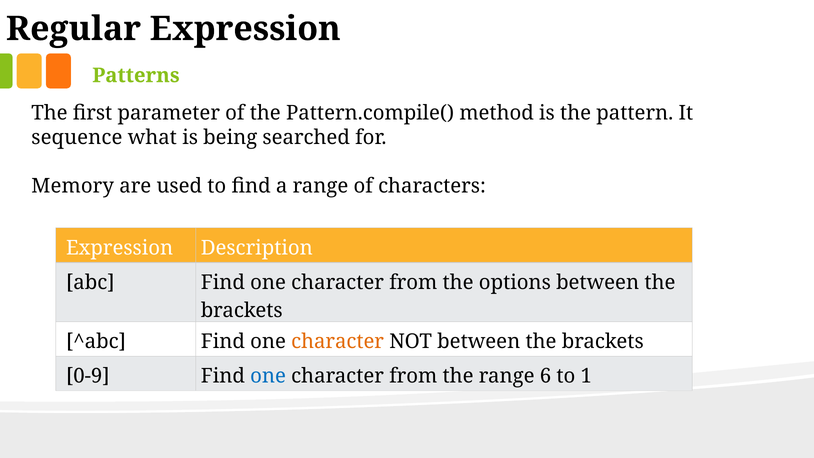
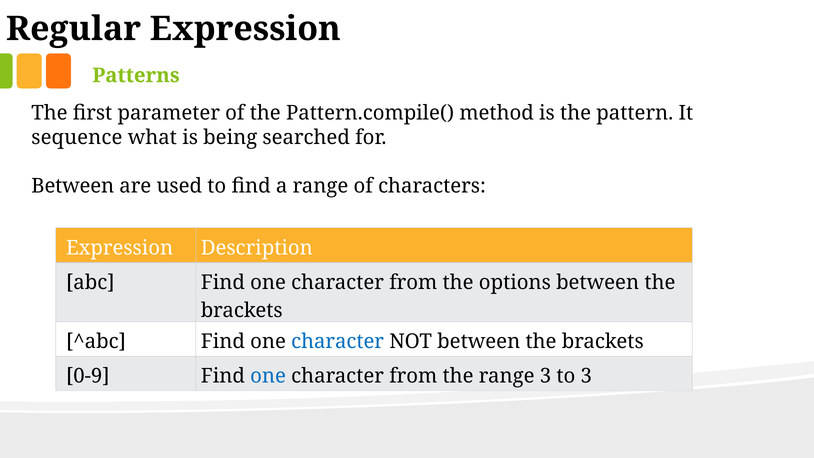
Memory at (73, 186): Memory -> Between
character at (338, 342) colour: orange -> blue
range 6: 6 -> 3
to 1: 1 -> 3
